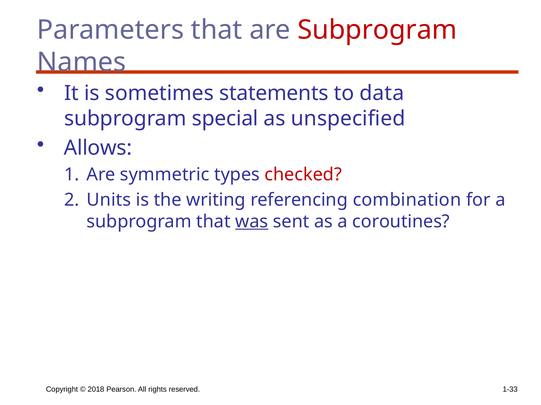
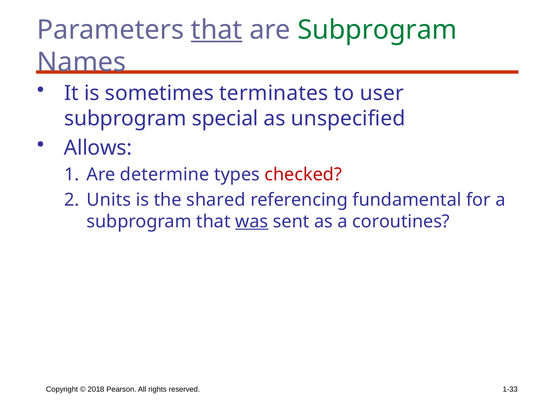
that at (217, 30) underline: none -> present
Subprogram at (377, 30) colour: red -> green
statements: statements -> terminates
data: data -> user
symmetric: symmetric -> determine
writing: writing -> shared
combination: combination -> fundamental
